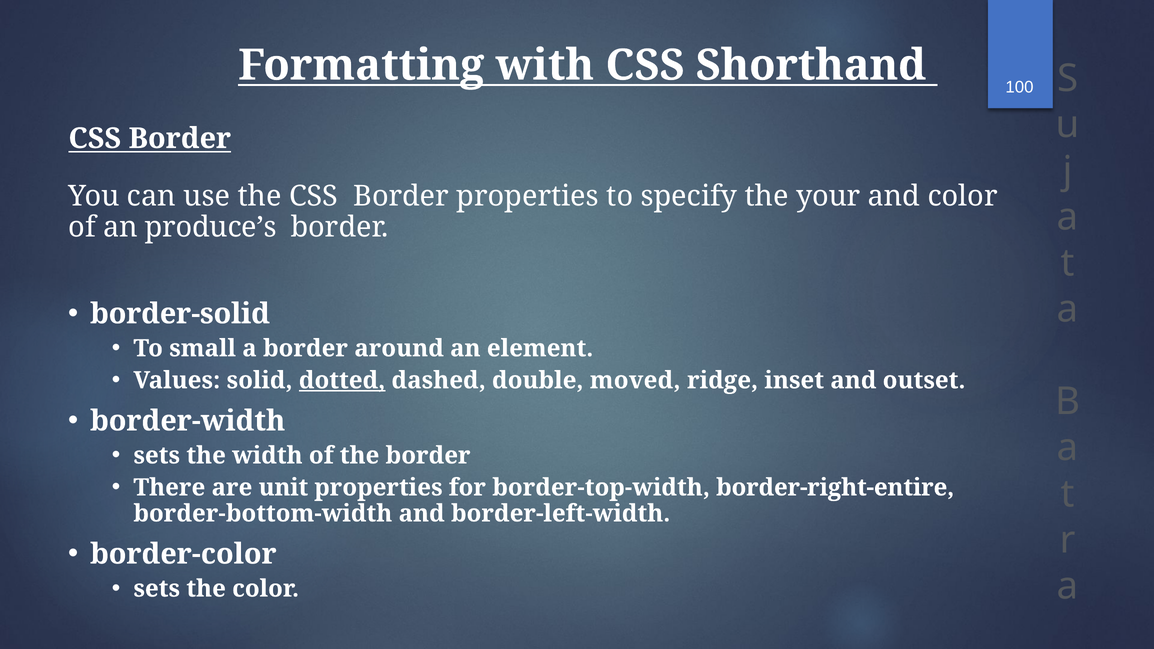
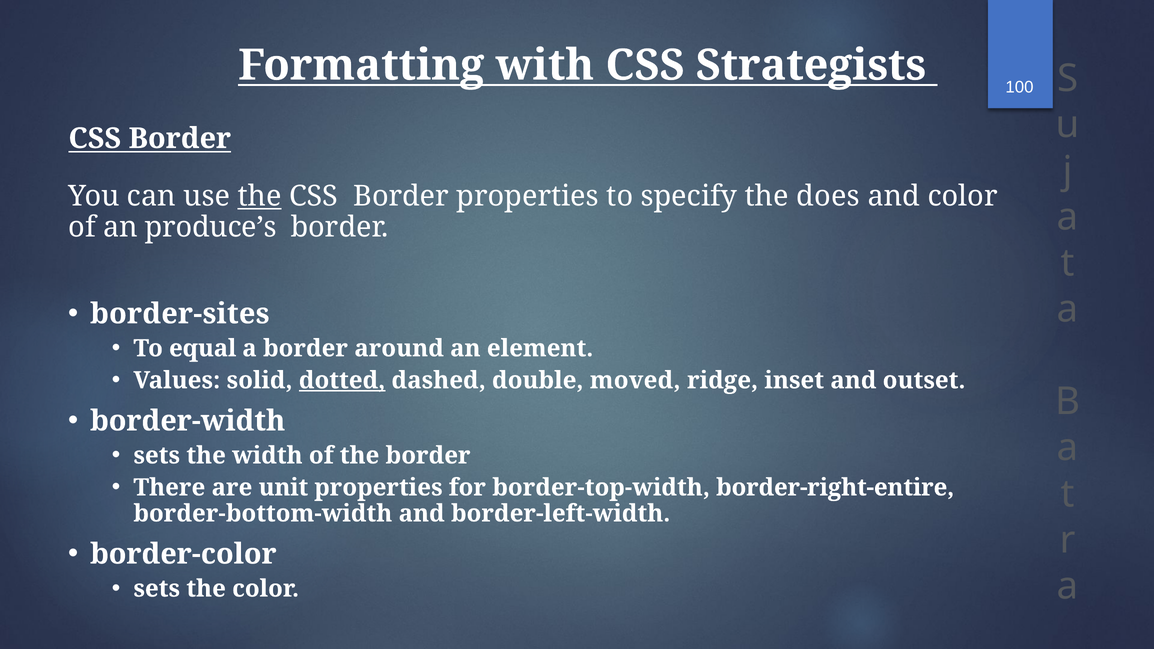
Shorthand: Shorthand -> Strategists
the at (260, 196) underline: none -> present
your: your -> does
border-solid: border-solid -> border-sites
small: small -> equal
